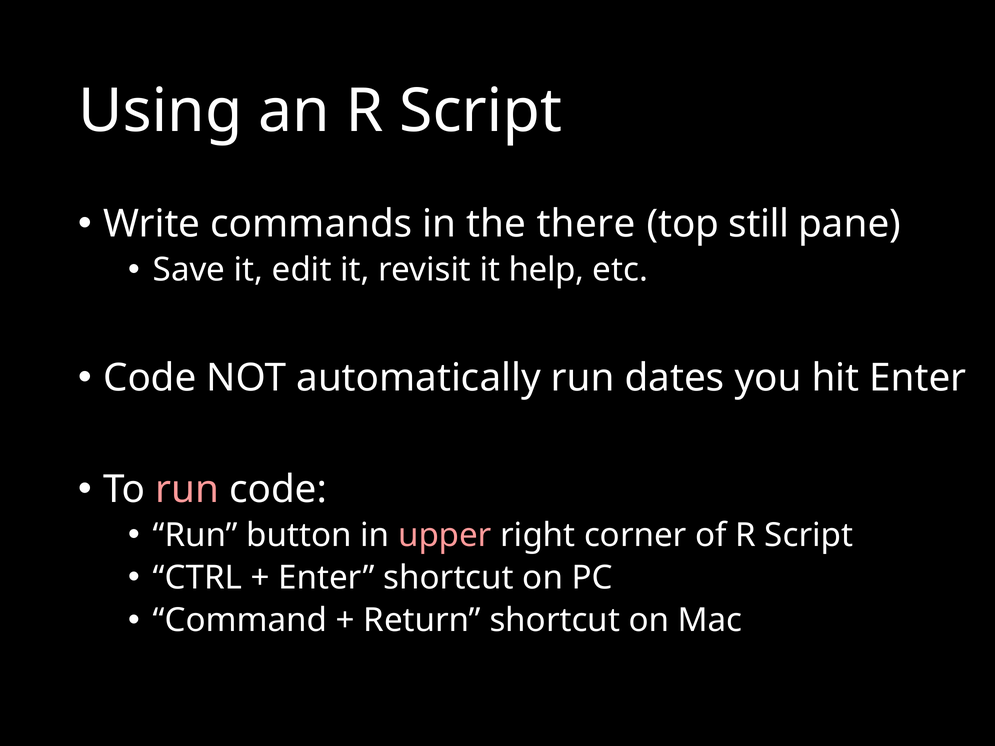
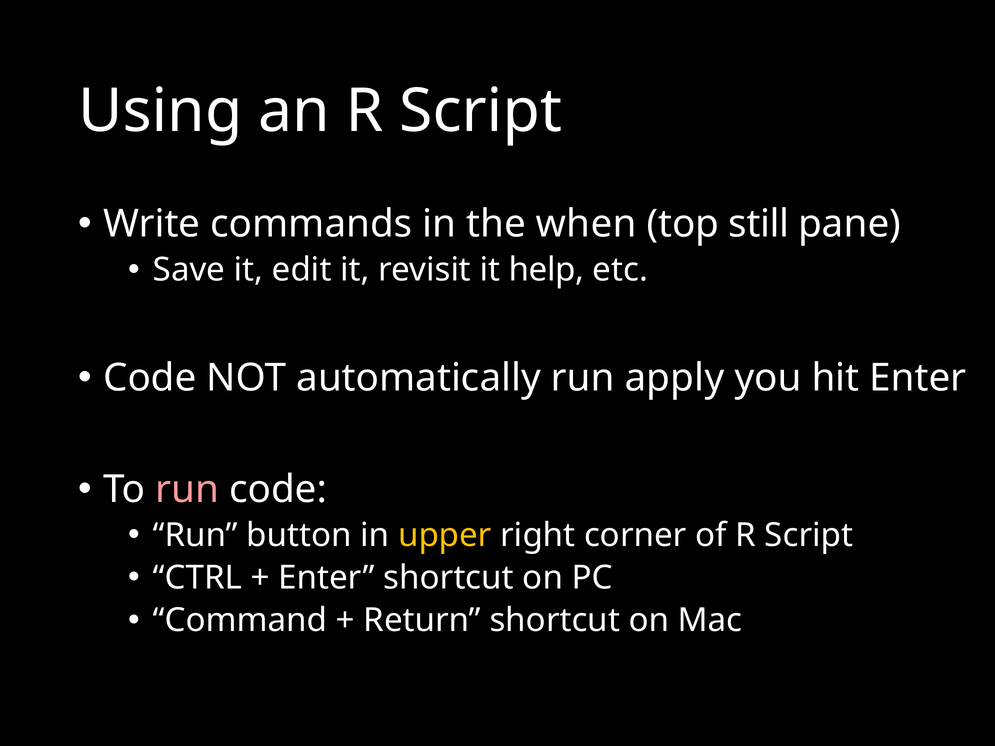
there: there -> when
dates: dates -> apply
upper colour: pink -> yellow
